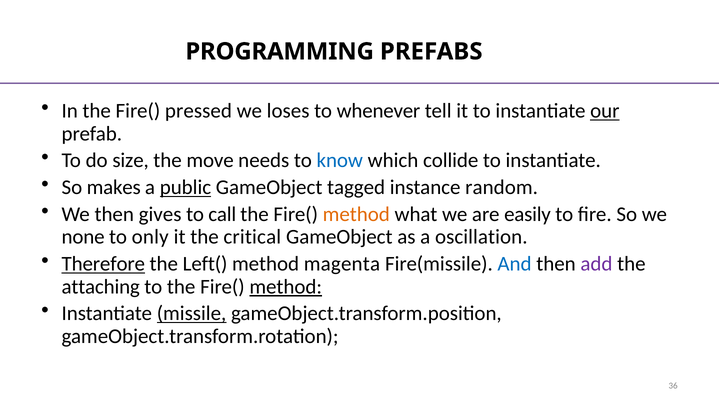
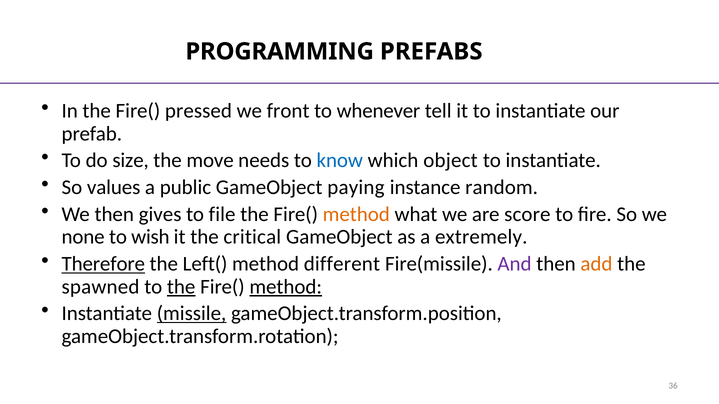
loses: loses -> front
our underline: present -> none
collide: collide -> object
makes: makes -> values
public underline: present -> none
tagged: tagged -> paying
call: call -> file
easily: easily -> score
only: only -> wish
oscillation: oscillation -> extremely
magenta: magenta -> different
And colour: blue -> purple
add colour: purple -> orange
attaching: attaching -> spawned
the at (181, 287) underline: none -> present
